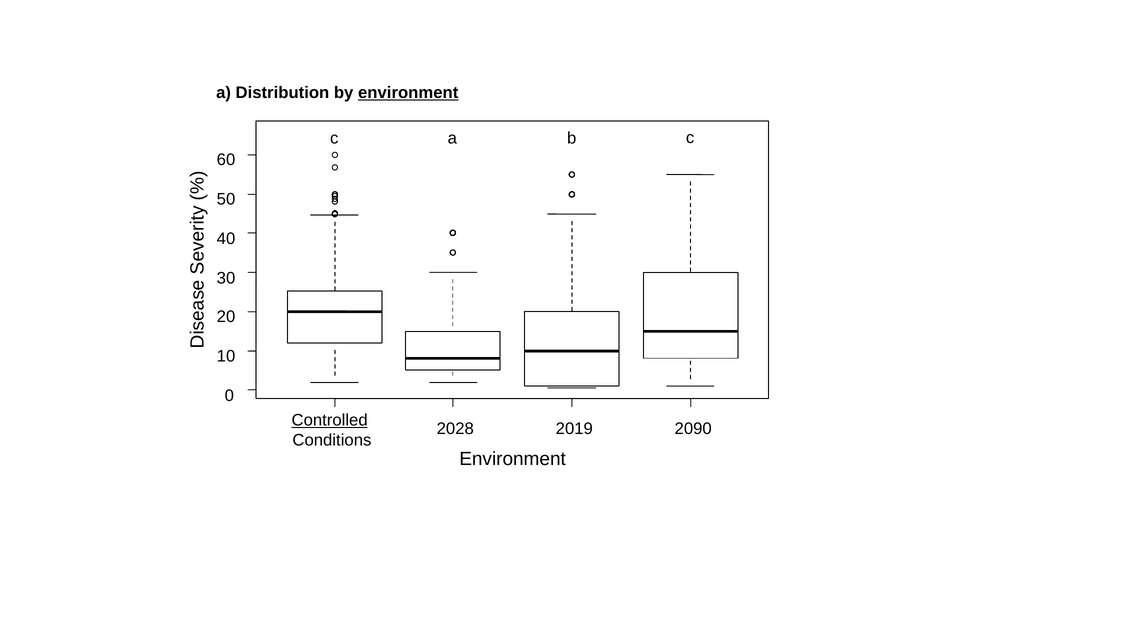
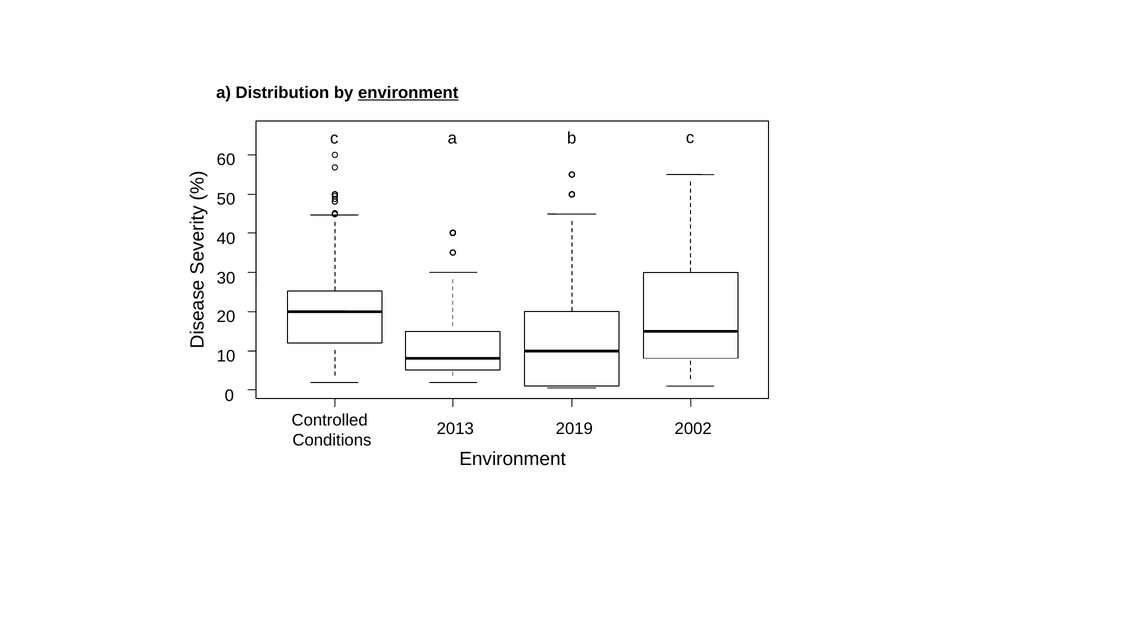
Controlled underline: present -> none
2028: 2028 -> 2013
2090: 2090 -> 2002
